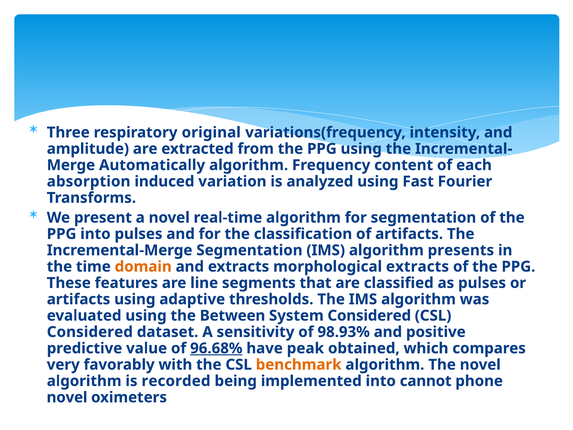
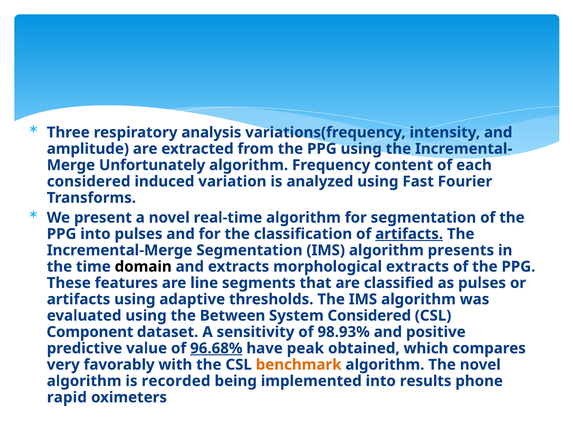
original: original -> analysis
Automatically: Automatically -> Unfortunately
absorption at (89, 181): absorption -> considered
artifacts at (409, 234) underline: none -> present
domain colour: orange -> black
Considered at (90, 332): Considered -> Component
cannot: cannot -> results
novel at (67, 397): novel -> rapid
